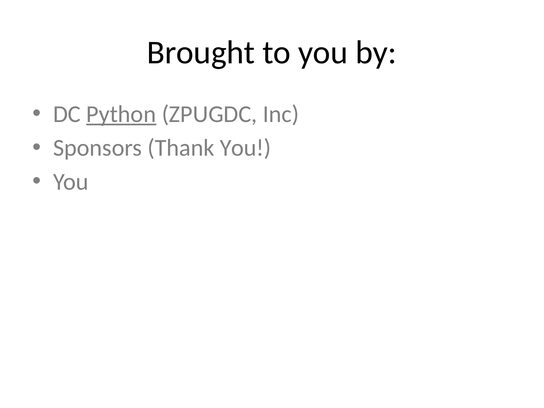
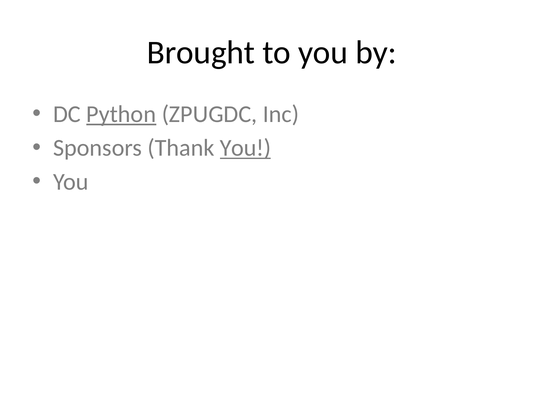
You at (245, 148) underline: none -> present
